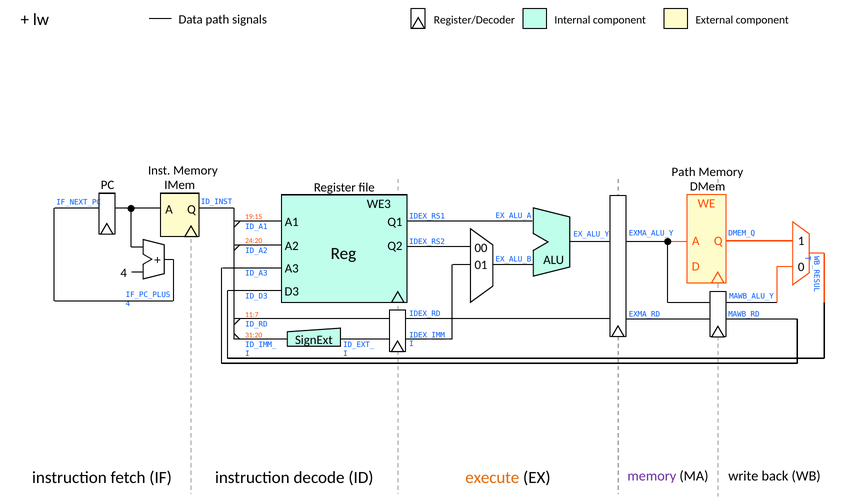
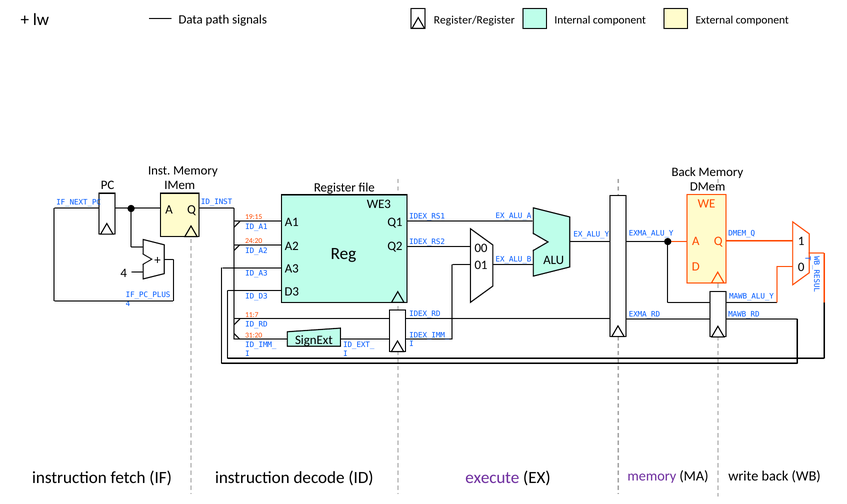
Register/Decoder: Register/Decoder -> Register/Register
Path at (684, 172): Path -> Back
execute colour: orange -> purple
